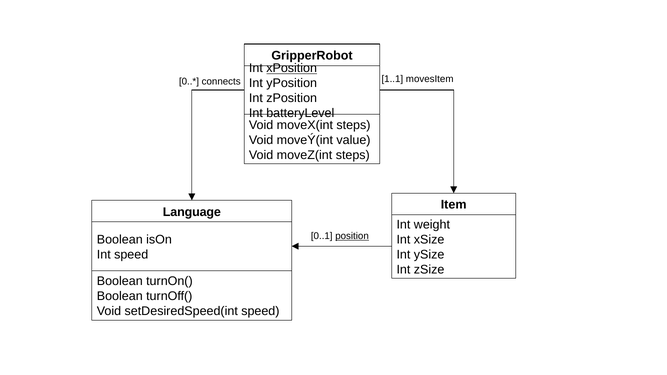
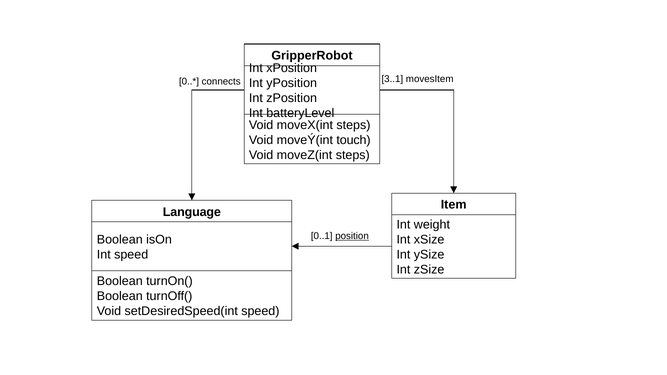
xPosition underline: present -> none
1..1: 1..1 -> 3..1
value: value -> touch
